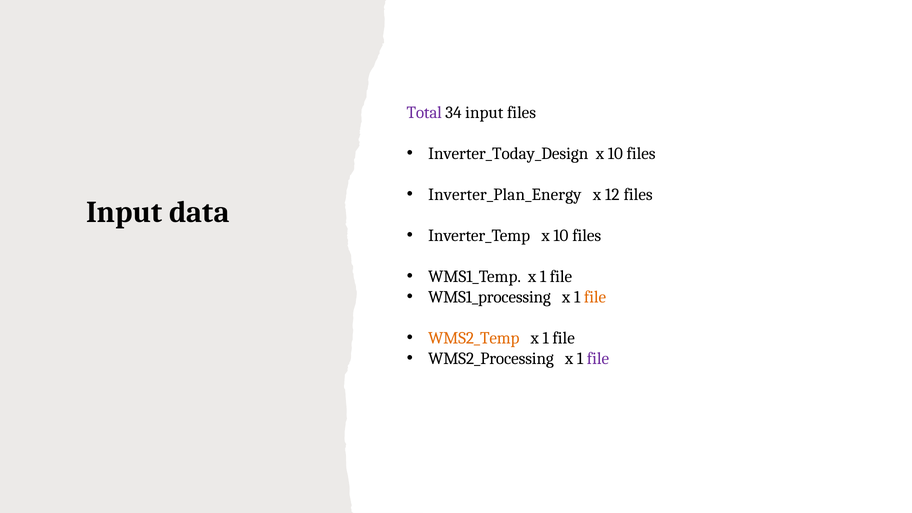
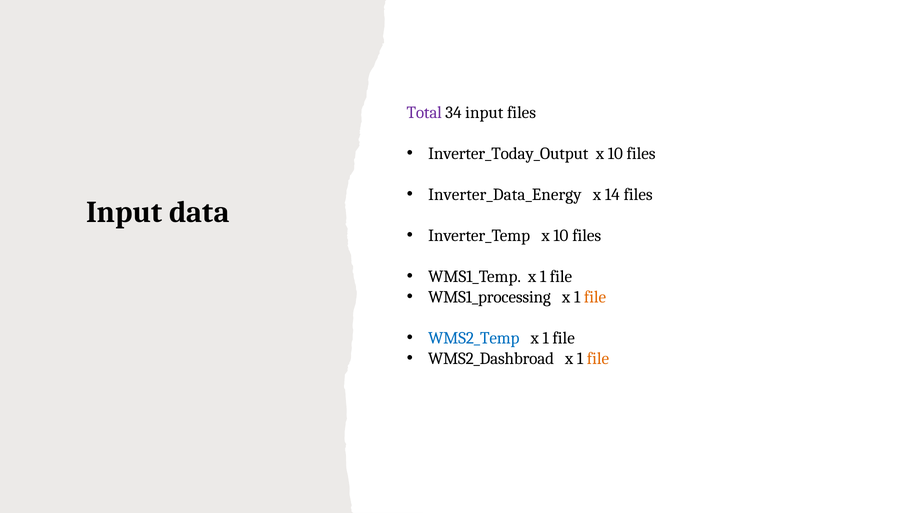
Inverter_Today_Design: Inverter_Today_Design -> Inverter_Today_Output
Inverter_Plan_Energy: Inverter_Plan_Energy -> Inverter_Data_Energy
12: 12 -> 14
WMS2_Temp colour: orange -> blue
WMS2_Processing: WMS2_Processing -> WMS2_Dashbroad
file at (598, 359) colour: purple -> orange
